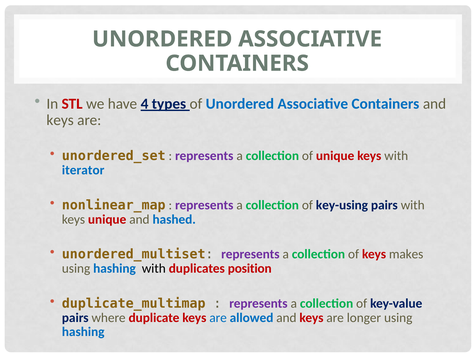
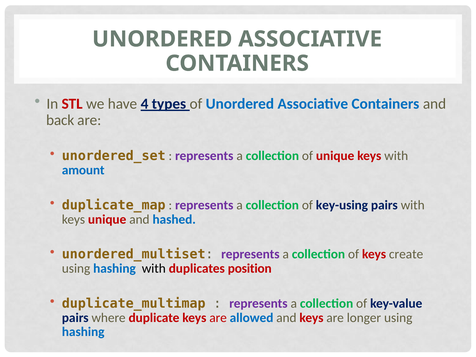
keys at (60, 120): keys -> back
iterator: iterator -> amount
nonlinear_map: nonlinear_map -> duplicate_map
makes: makes -> create
are at (218, 318) colour: blue -> red
